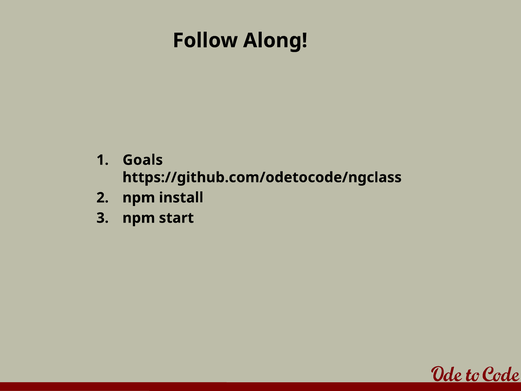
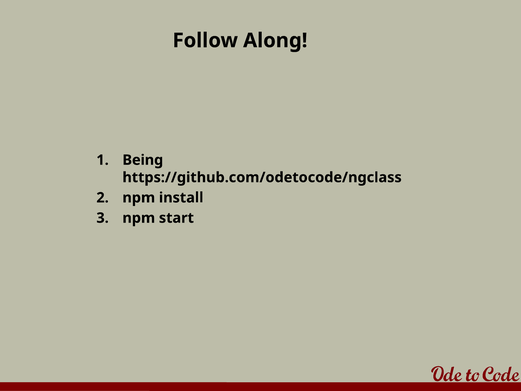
Goals: Goals -> Being
